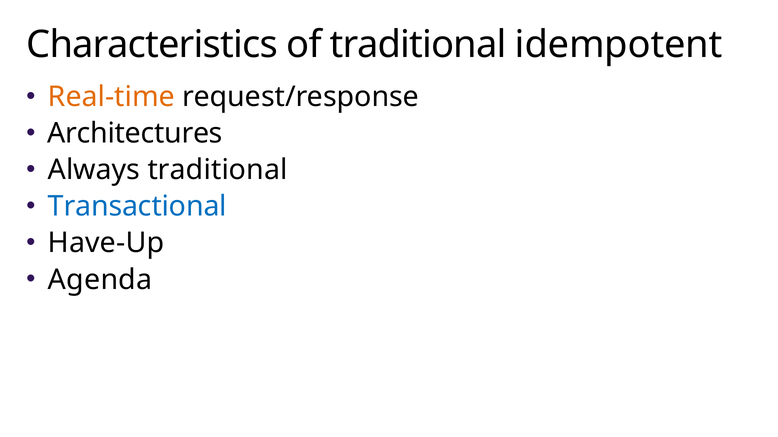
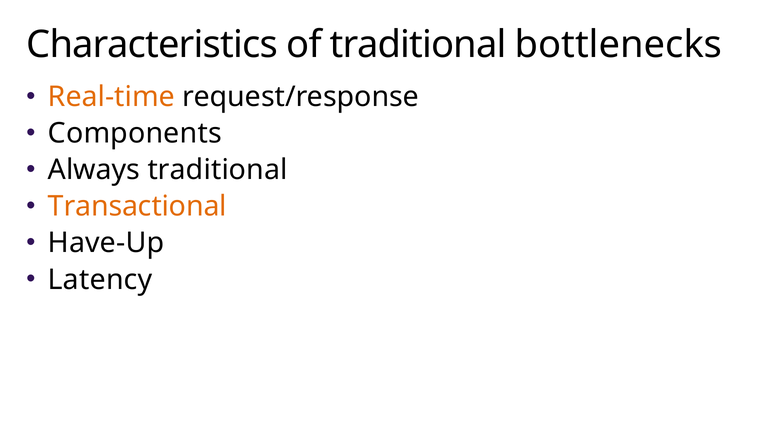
idempotent: idempotent -> bottlenecks
Architectures: Architectures -> Components
Transactional colour: blue -> orange
Agenda: Agenda -> Latency
